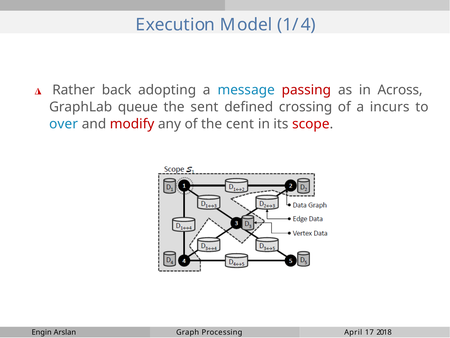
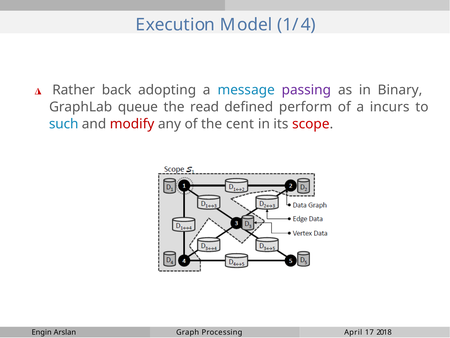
passing colour: red -> purple
Across: Across -> Binary
sent: sent -> read
crossing: crossing -> perform
over: over -> such
